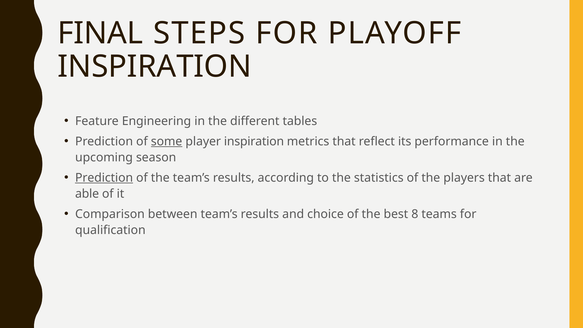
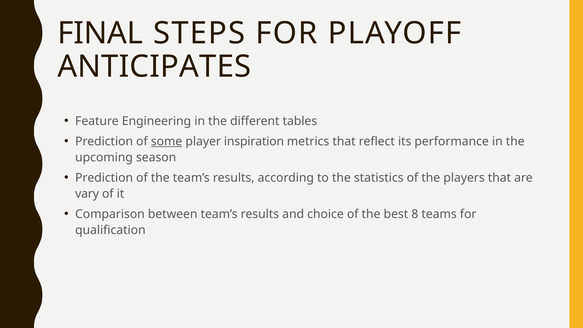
INSPIRATION at (155, 67): INSPIRATION -> ANTICIPATES
Prediction at (104, 178) underline: present -> none
able: able -> vary
